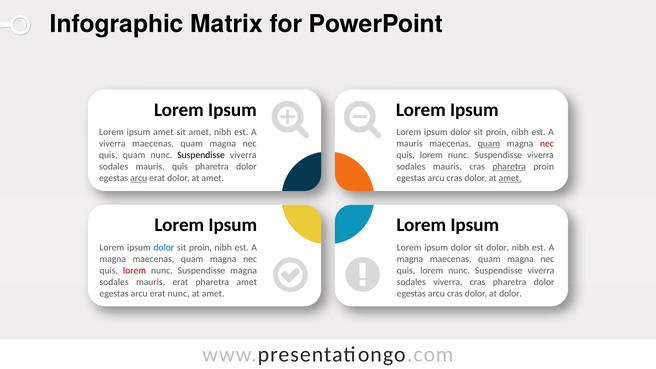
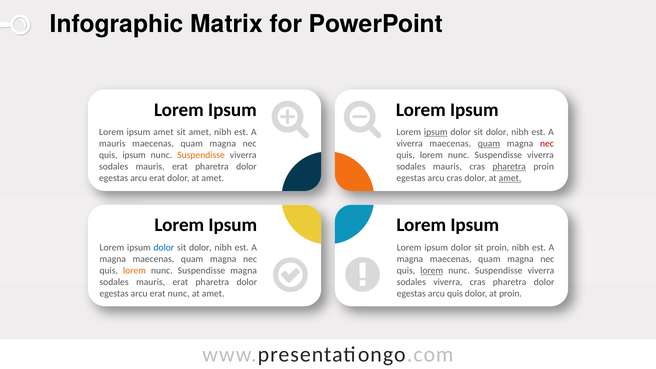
ipsum at (436, 132) underline: none -> present
proin at (497, 132): proin -> dolor
viverra at (112, 144): viverra -> mauris
mauris at (410, 144): mauris -> viverra
quis quam: quam -> ipsum
Suspendisse at (201, 155) colour: black -> orange
quis at (180, 167): quis -> erat
arcu at (139, 178) underline: present -> none
proin at (200, 248): proin -> dolor
sit dolor: dolor -> proin
lorem at (135, 271) colour: red -> orange
lorem at (432, 271) underline: none -> present
amet at (247, 282): amet -> dolor
cras at (455, 293): cras -> quis
at dolor: dolor -> proin
